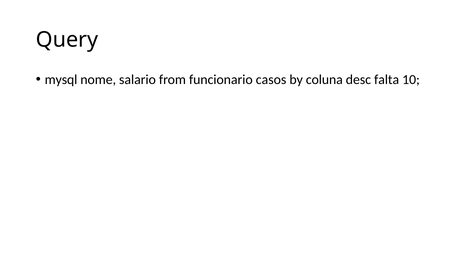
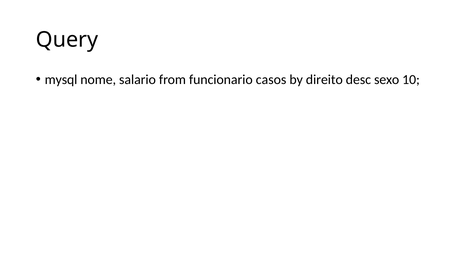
coluna: coluna -> direito
falta: falta -> sexo
